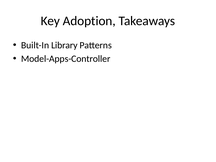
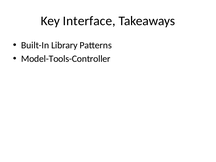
Adoption: Adoption -> Interface
Model-Apps-Controller: Model-Apps-Controller -> Model-Tools-Controller
